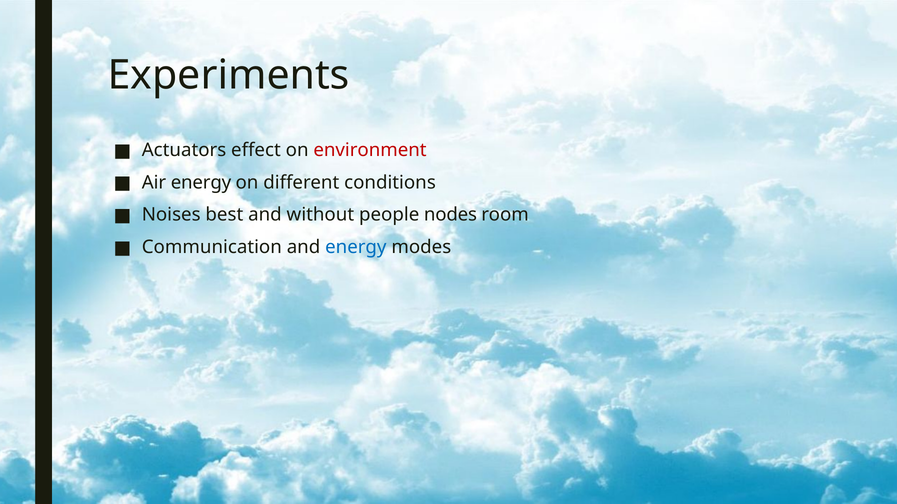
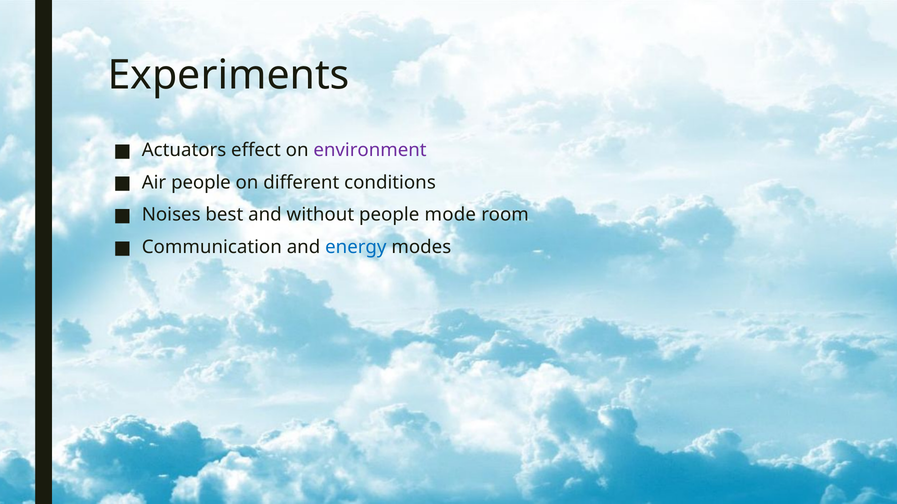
environment colour: red -> purple
Air energy: energy -> people
nodes: nodes -> mode
